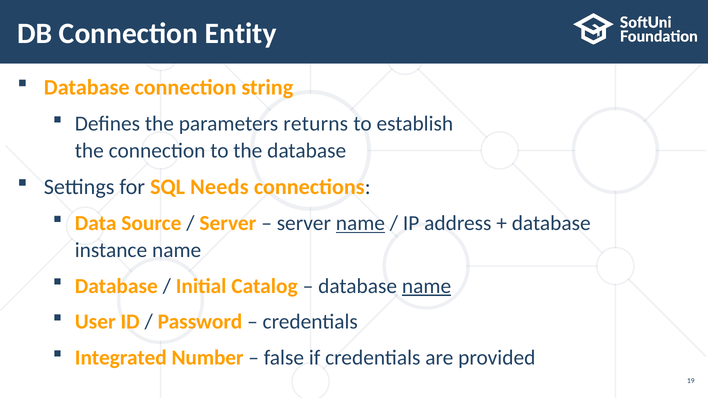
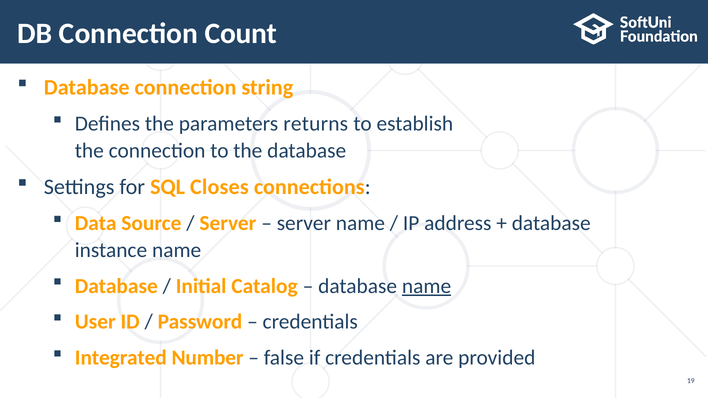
Entity: Entity -> Count
Needs: Needs -> Closes
name at (360, 223) underline: present -> none
